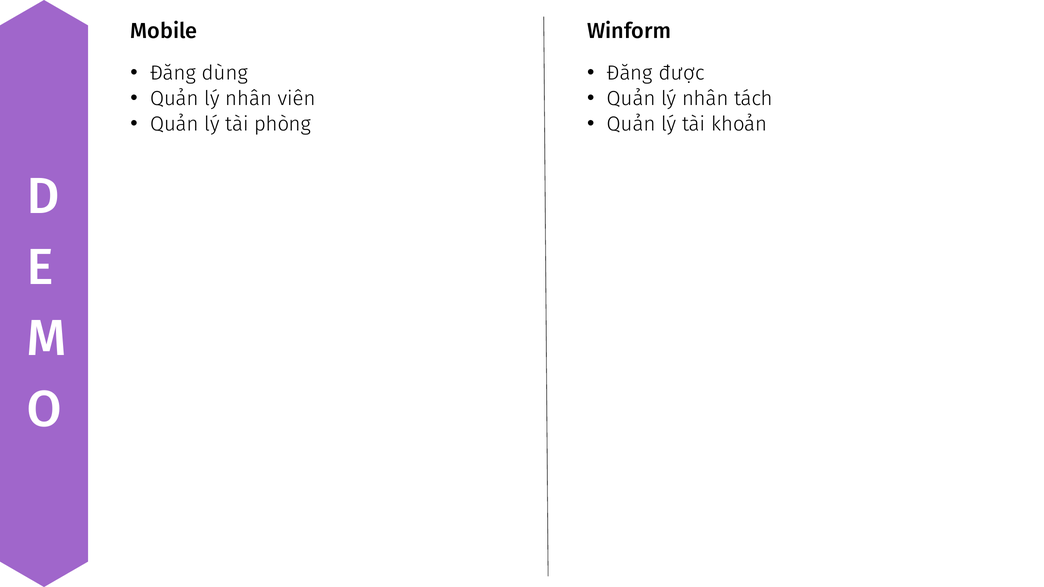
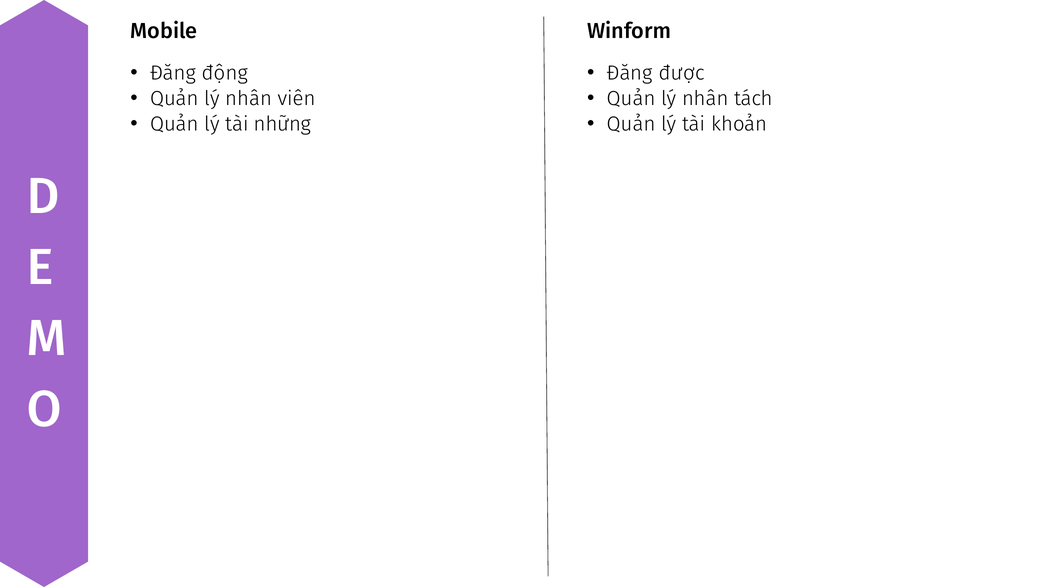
dùng: dùng -> động
phòng: phòng -> những
